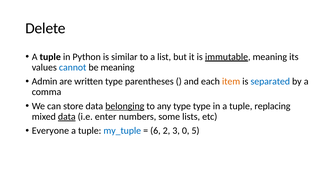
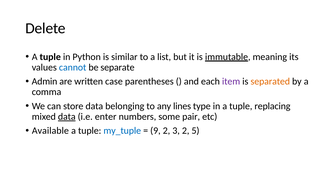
be meaning: meaning -> separate
written type: type -> case
item colour: orange -> purple
separated colour: blue -> orange
belonging underline: present -> none
any type: type -> lines
lists: lists -> pair
Everyone: Everyone -> Available
6: 6 -> 9
3 0: 0 -> 2
